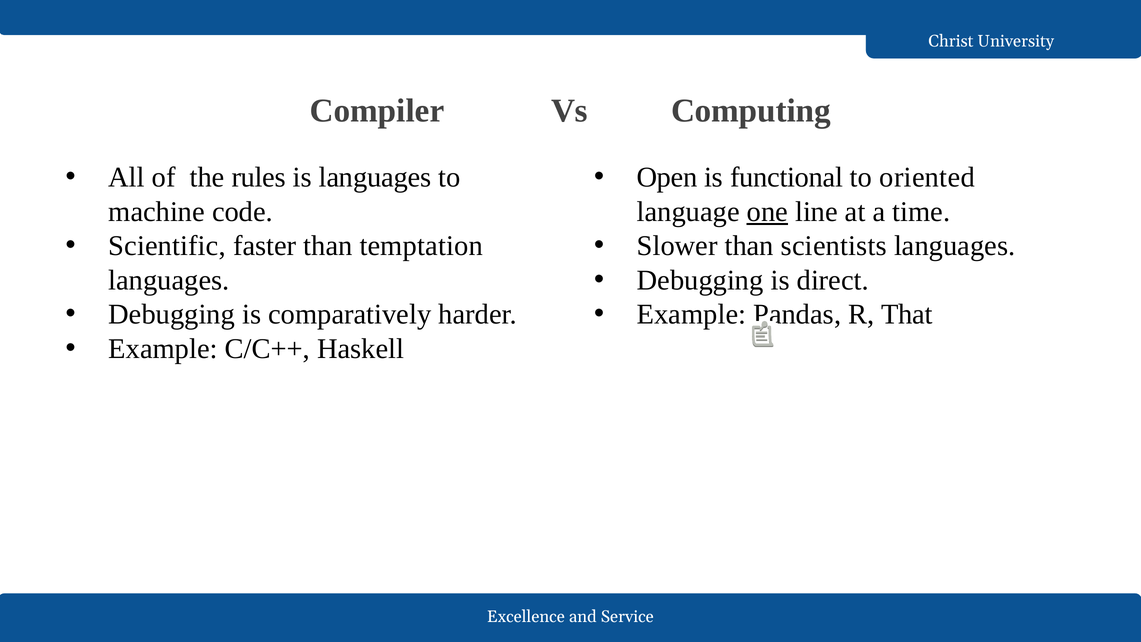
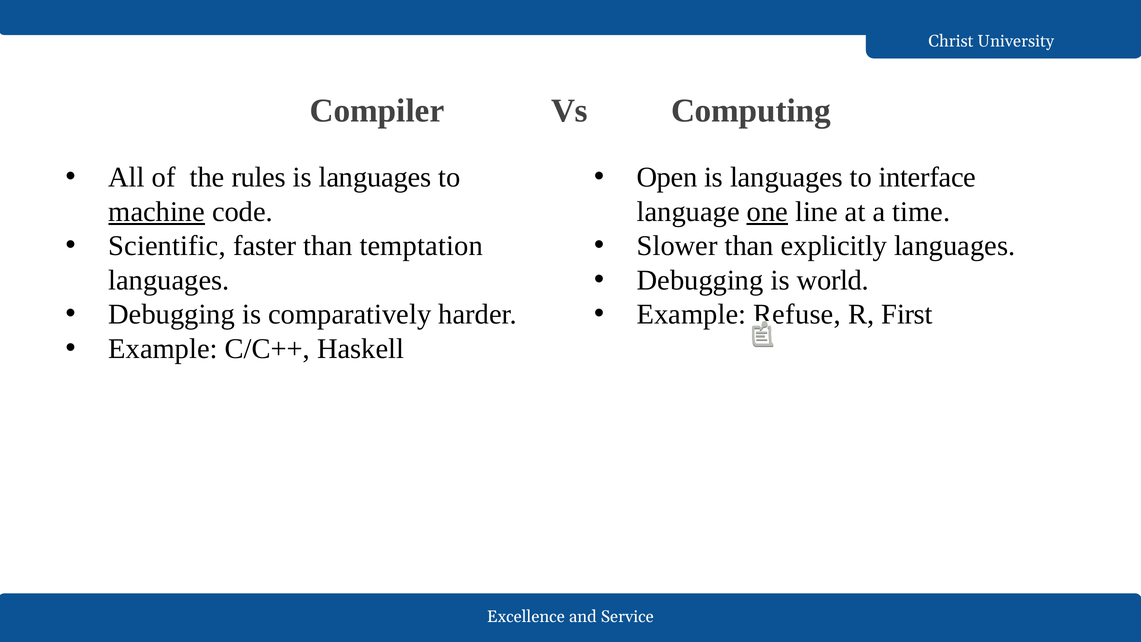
functional at (787, 177): functional -> languages
oriented: oriented -> interface
machine underline: none -> present
scientists: scientists -> explicitly
direct: direct -> world
Pandas: Pandas -> Refuse
That: That -> First
